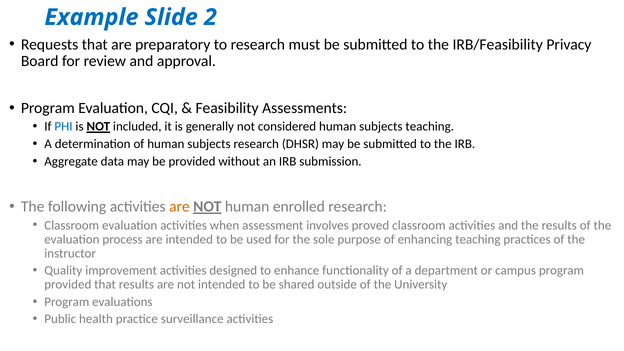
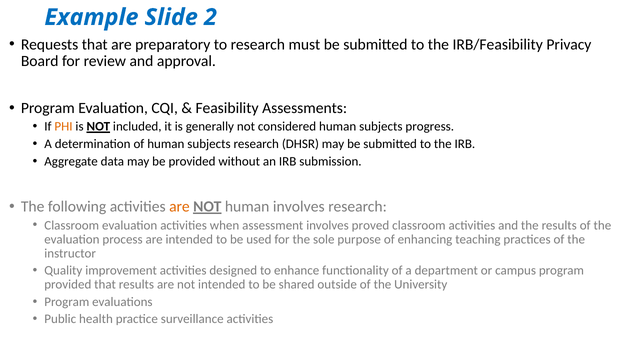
PHI colour: blue -> orange
subjects teaching: teaching -> progress
human enrolled: enrolled -> involves
